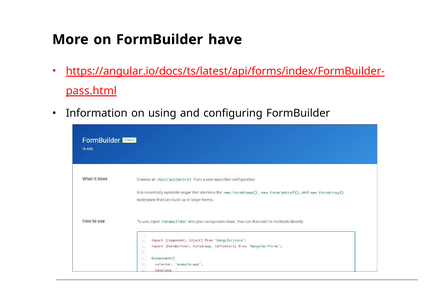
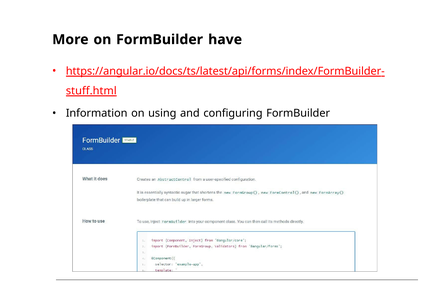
pass.html: pass.html -> stuff.html
